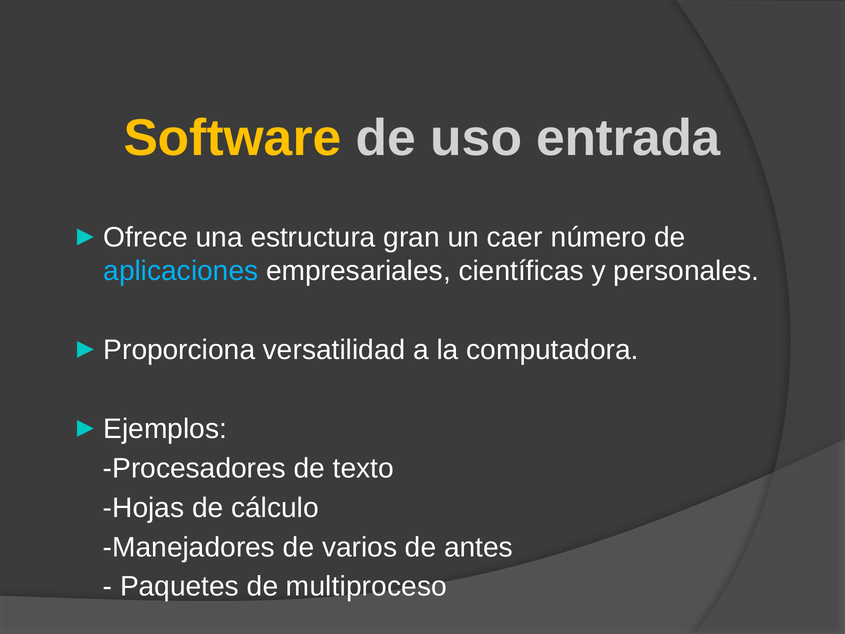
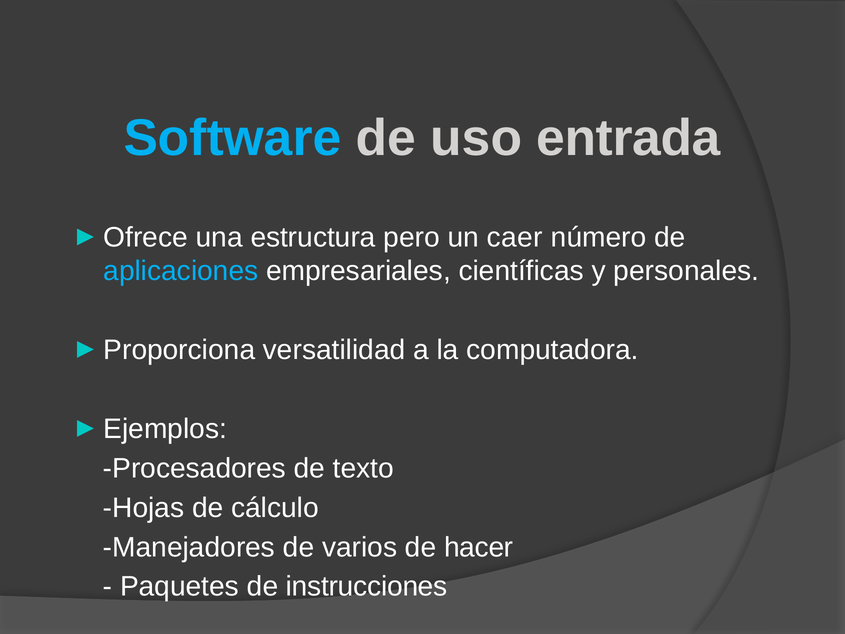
Software colour: yellow -> light blue
gran: gran -> pero
antes: antes -> hacer
multiproceso: multiproceso -> instrucciones
